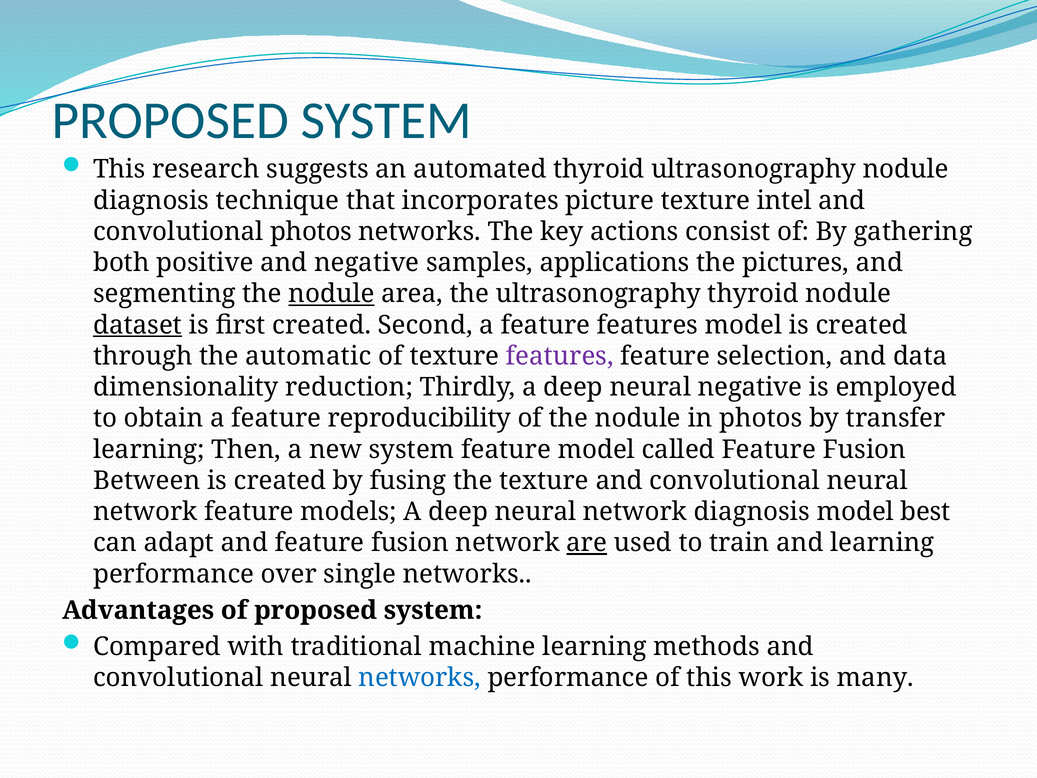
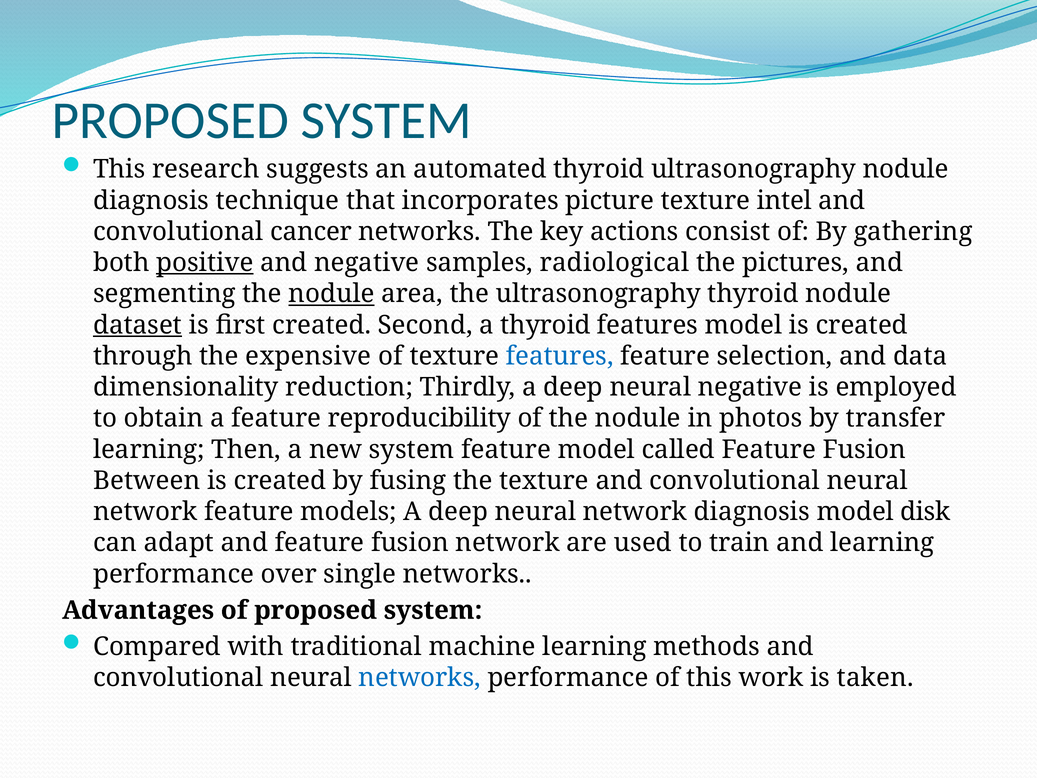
convolutional photos: photos -> cancer
positive underline: none -> present
applications: applications -> radiological
Second a feature: feature -> thyroid
automatic: automatic -> expensive
features at (560, 356) colour: purple -> blue
best: best -> disk
are underline: present -> none
many: many -> taken
